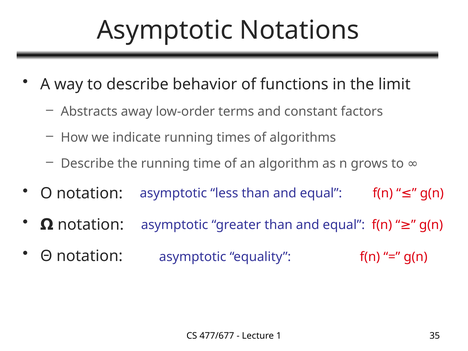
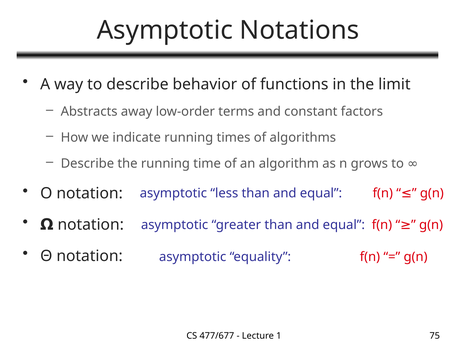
35: 35 -> 75
